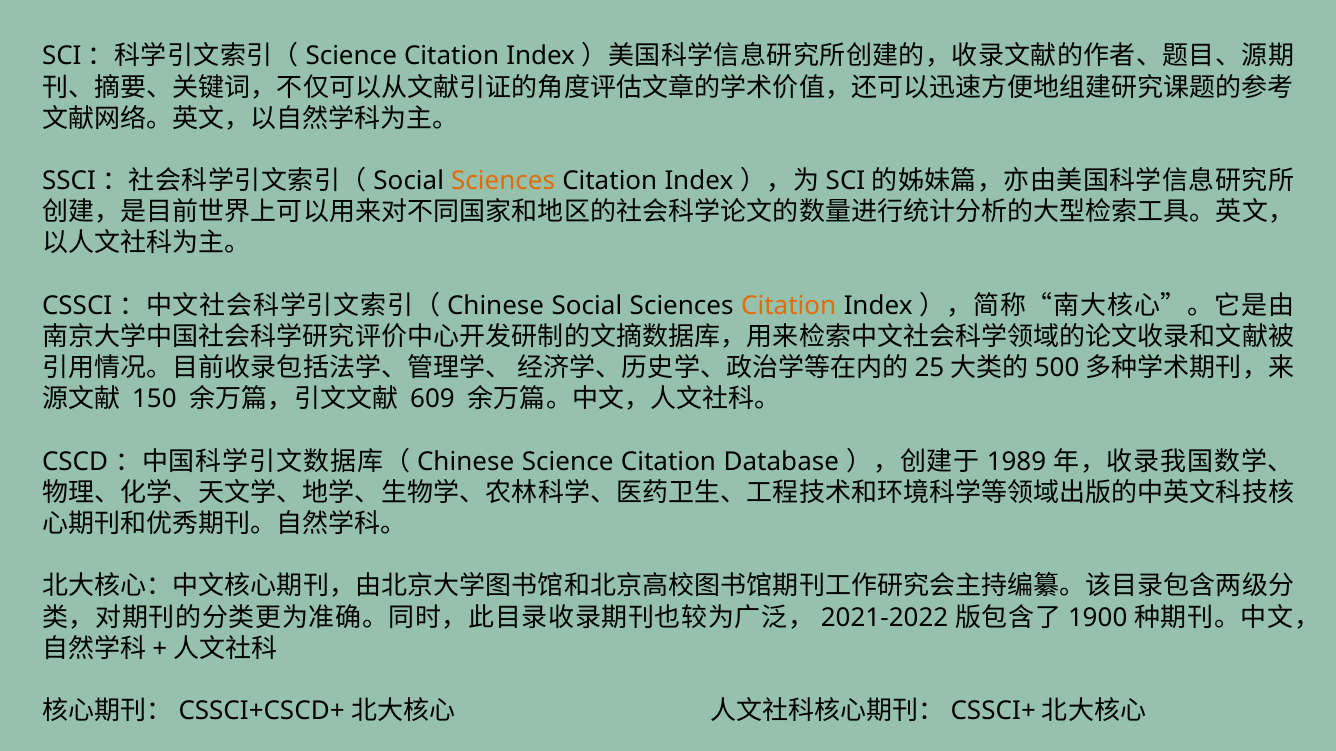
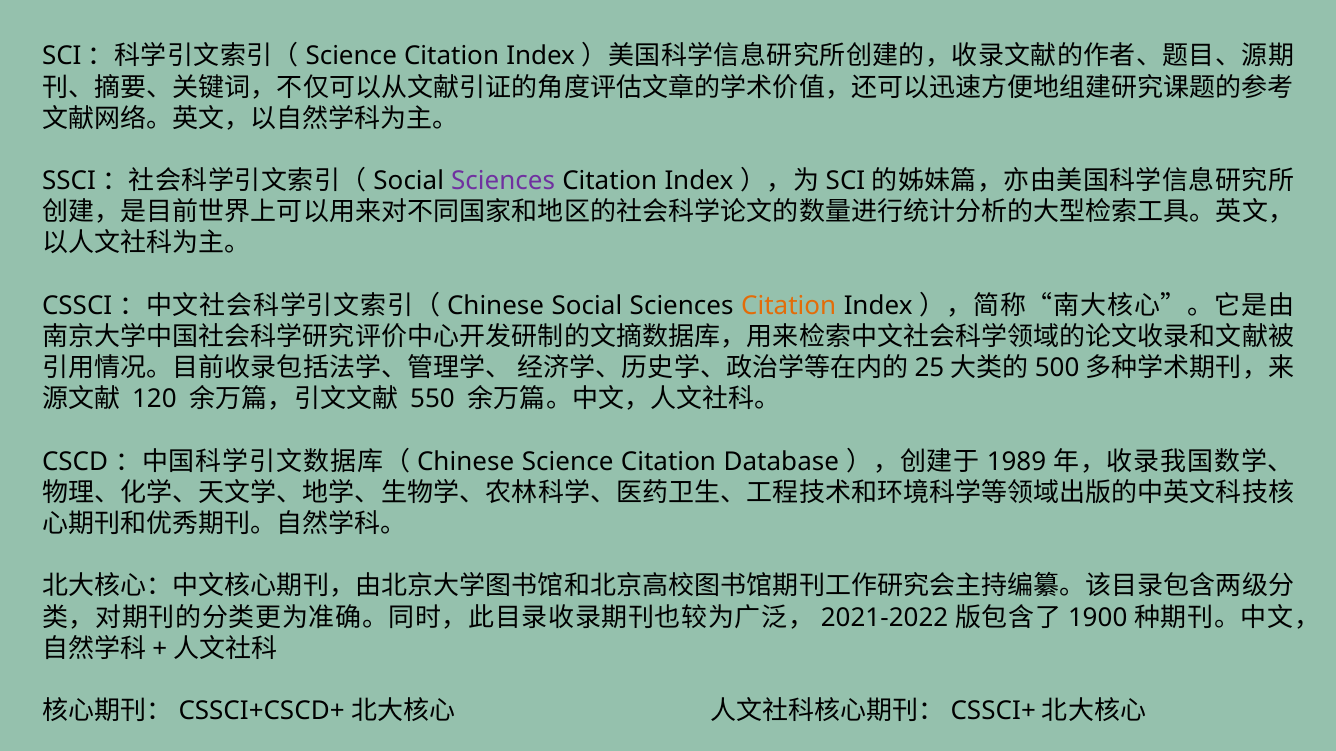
Sciences at (503, 181) colour: orange -> purple
150: 150 -> 120
609: 609 -> 550
